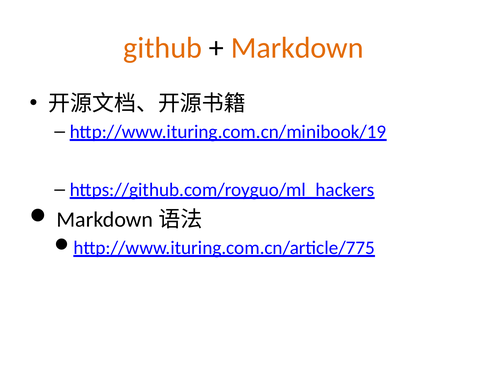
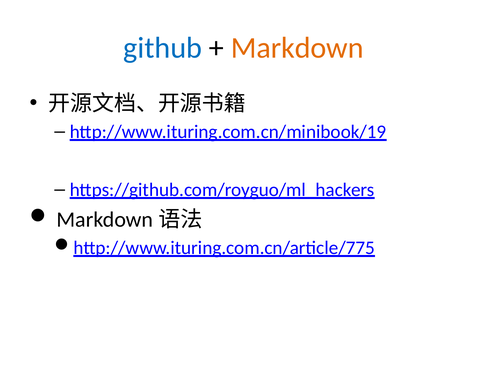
github colour: orange -> blue
